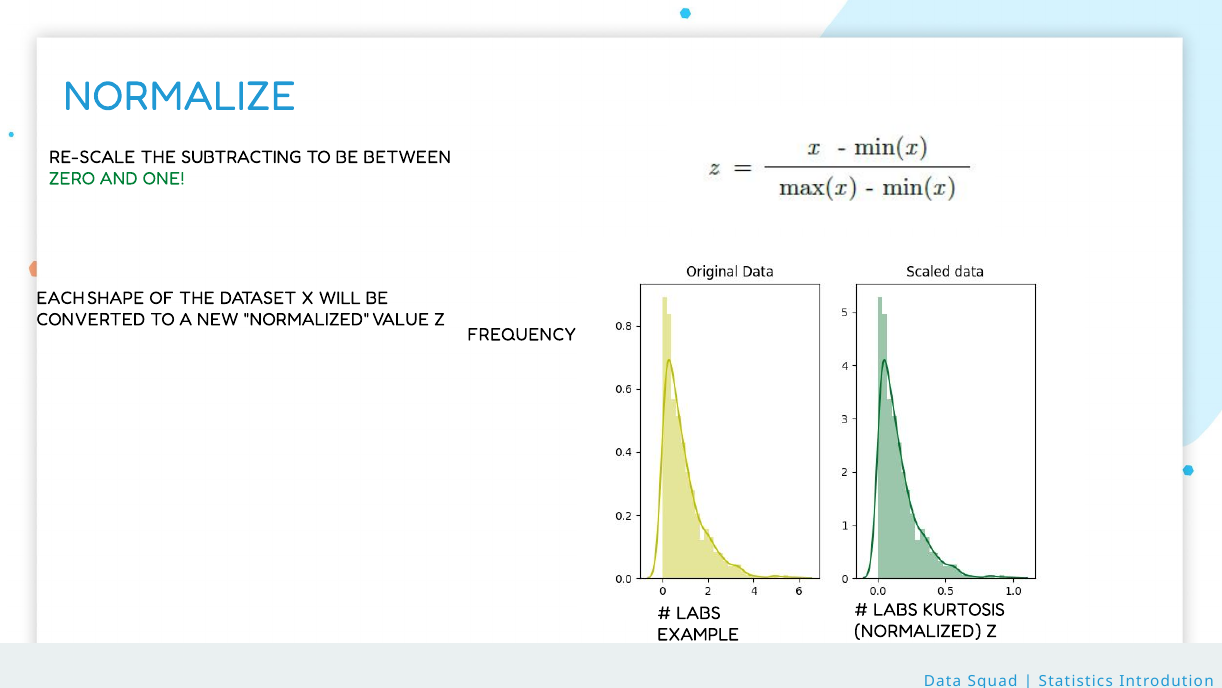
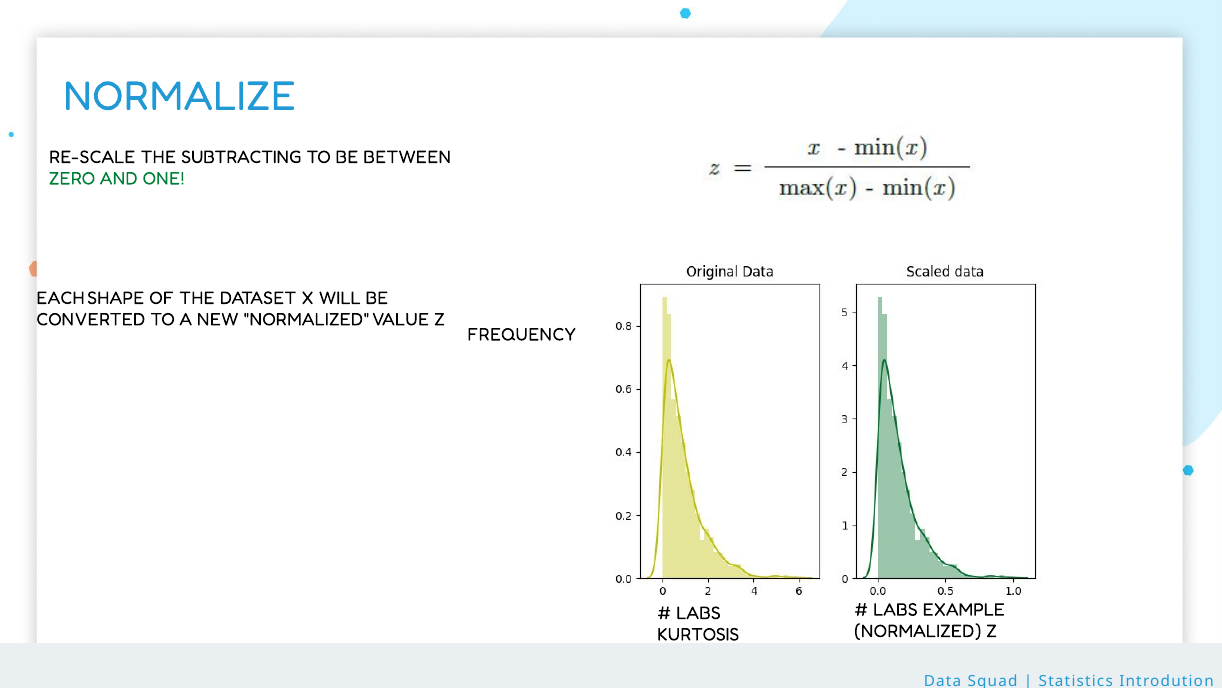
KURTOSIS: KURTOSIS -> EXAMPLE
EXAMPLE: EXAMPLE -> KURTOSIS
